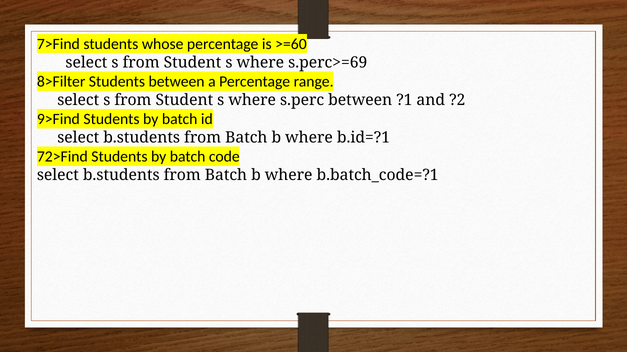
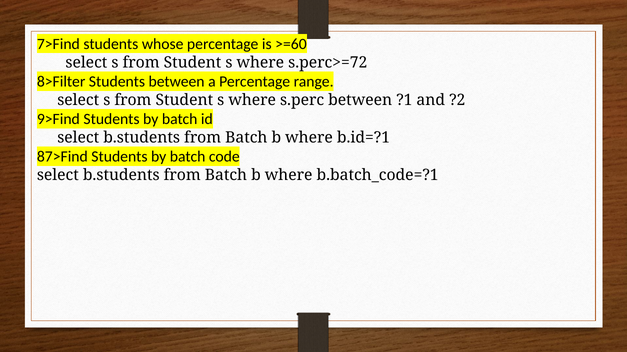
s.perc>=69: s.perc>=69 -> s.perc>=72
72>Find: 72>Find -> 87>Find
